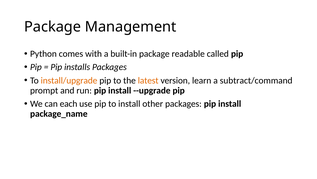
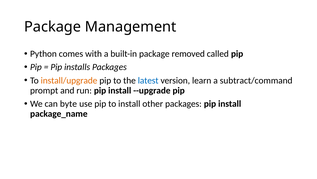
readable: readable -> removed
latest colour: orange -> blue
each: each -> byte
